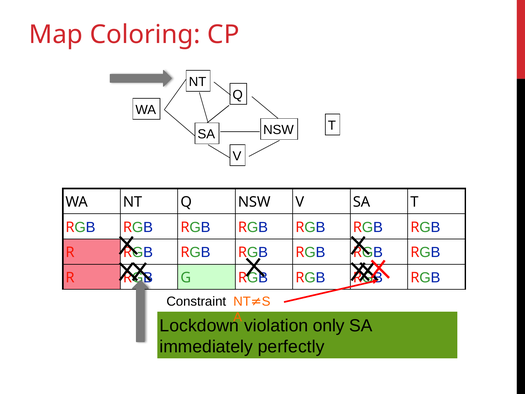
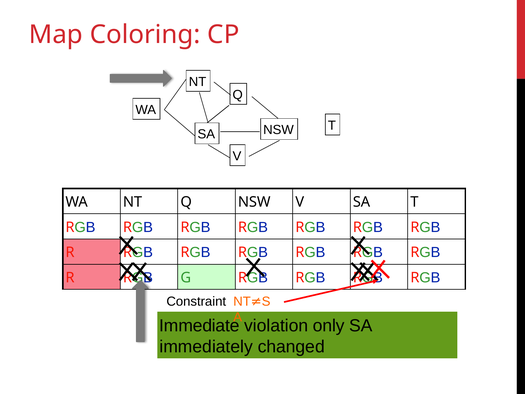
Lockdown: Lockdown -> Immediate
perfectly: perfectly -> changed
